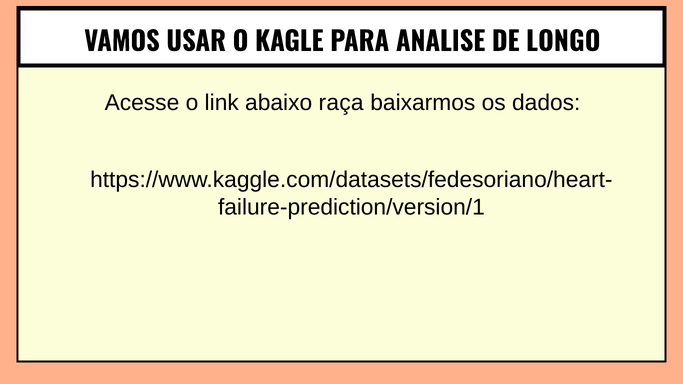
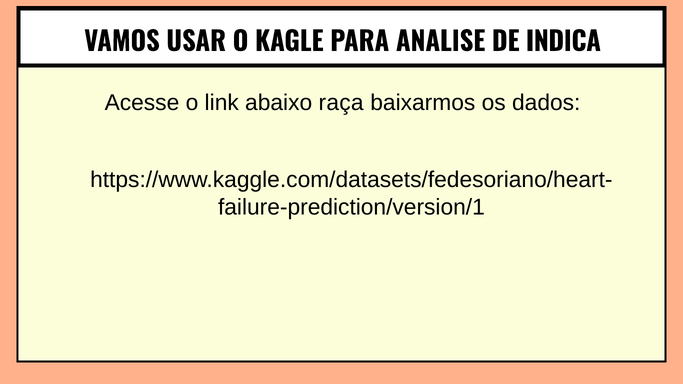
LONGO: LONGO -> INDICA
